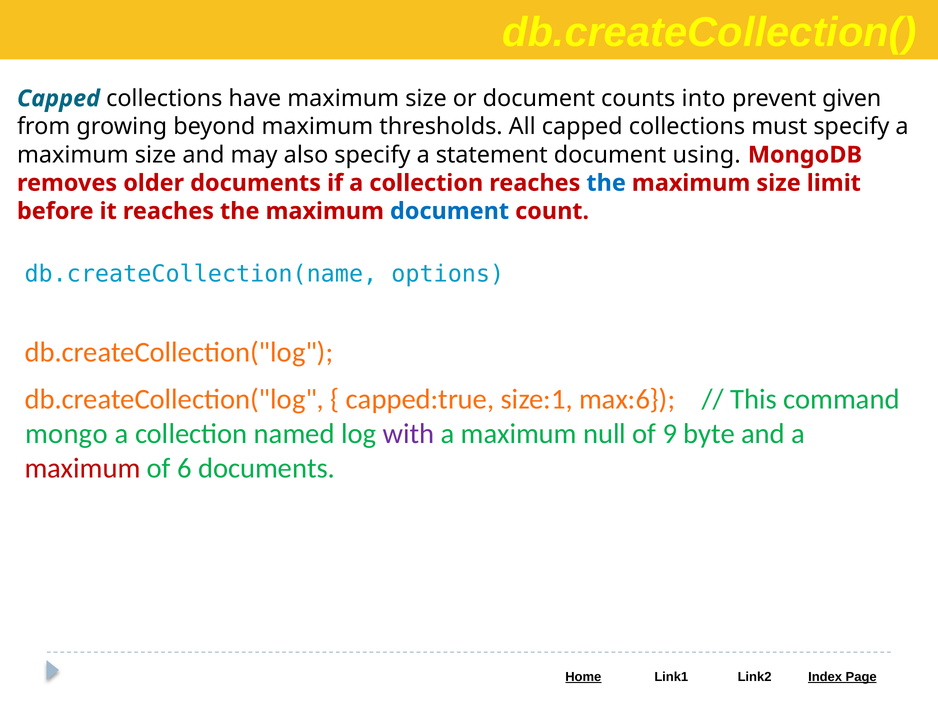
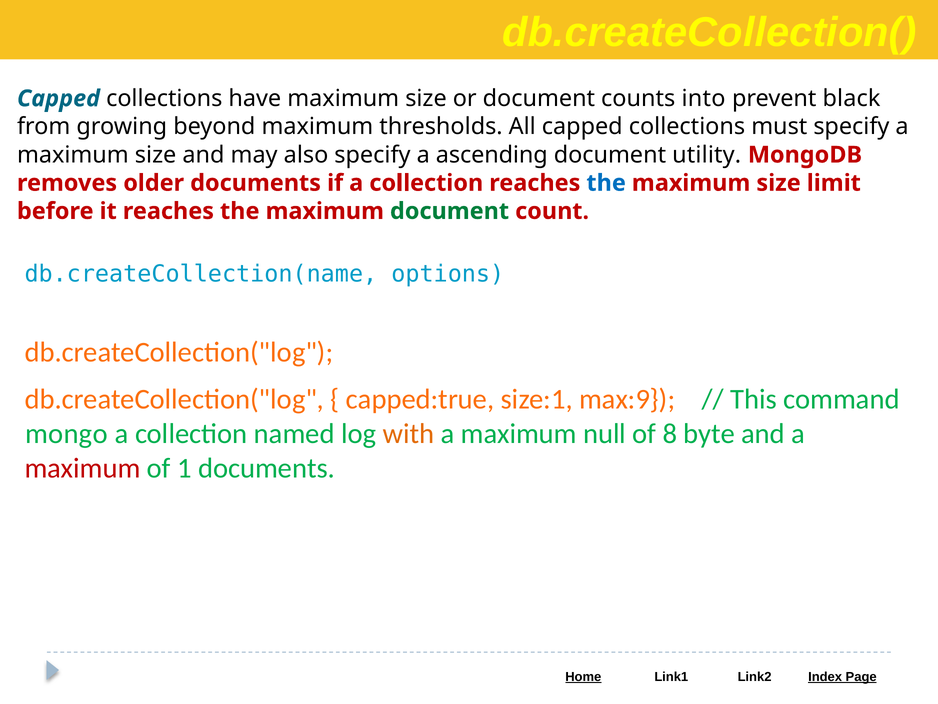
given: given -> black
statement: statement -> ascending
using: using -> utility
document at (450, 211) colour: blue -> green
max:6: max:6 -> max:9
with colour: purple -> orange
9: 9 -> 8
6: 6 -> 1
